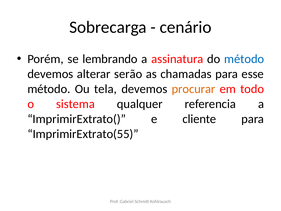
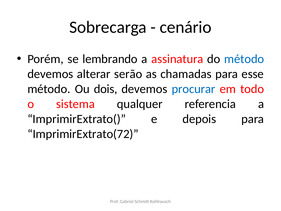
tela: tela -> dois
procurar colour: orange -> blue
cliente: cliente -> depois
ImprimirExtrato(55: ImprimirExtrato(55 -> ImprimirExtrato(72
